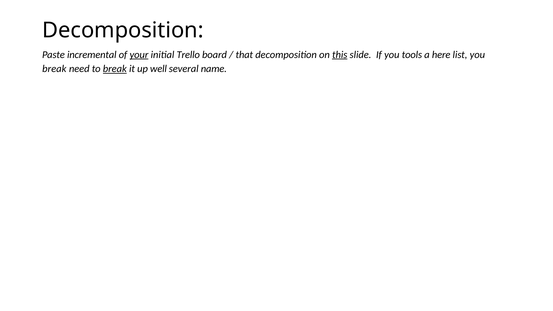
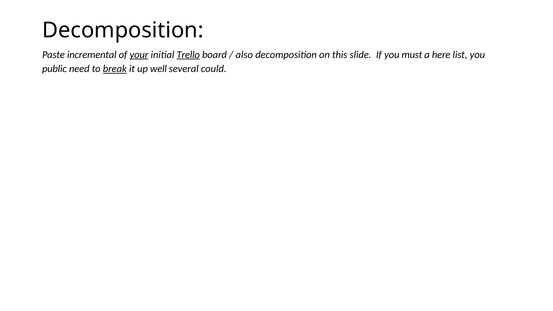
Trello underline: none -> present
that: that -> also
this underline: present -> none
tools: tools -> must
break at (54, 69): break -> public
name: name -> could
